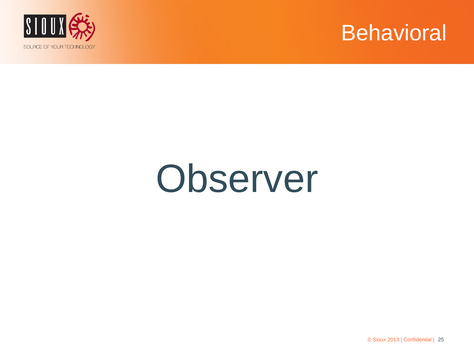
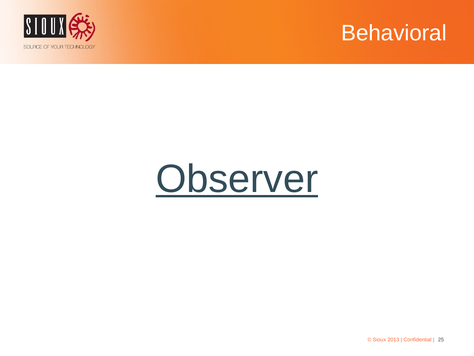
Observer underline: none -> present
